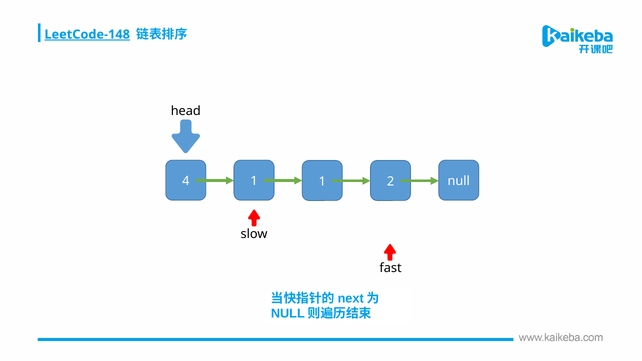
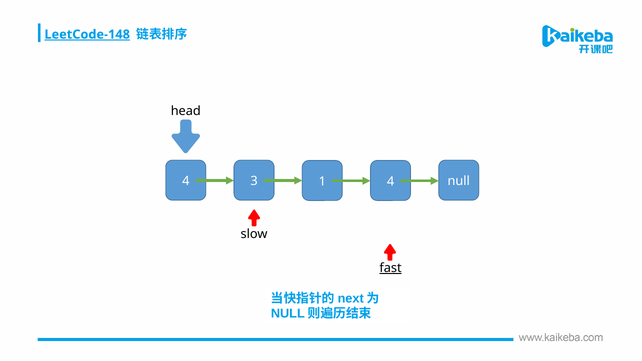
4 1: 1 -> 3
1 2: 2 -> 4
fast underline: none -> present
